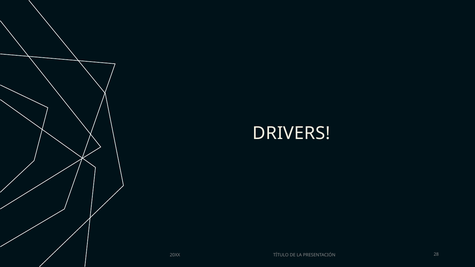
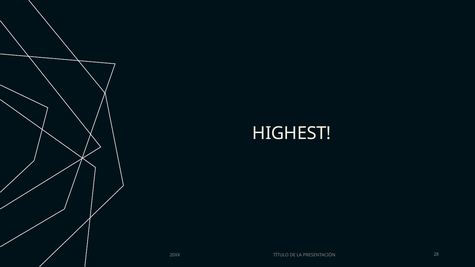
DRIVERS: DRIVERS -> HIGHEST
